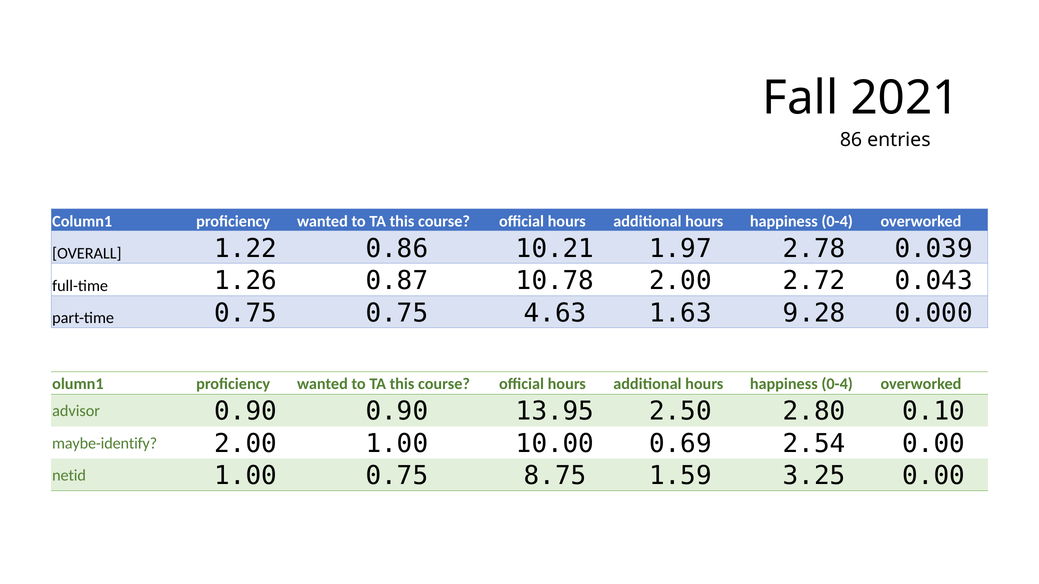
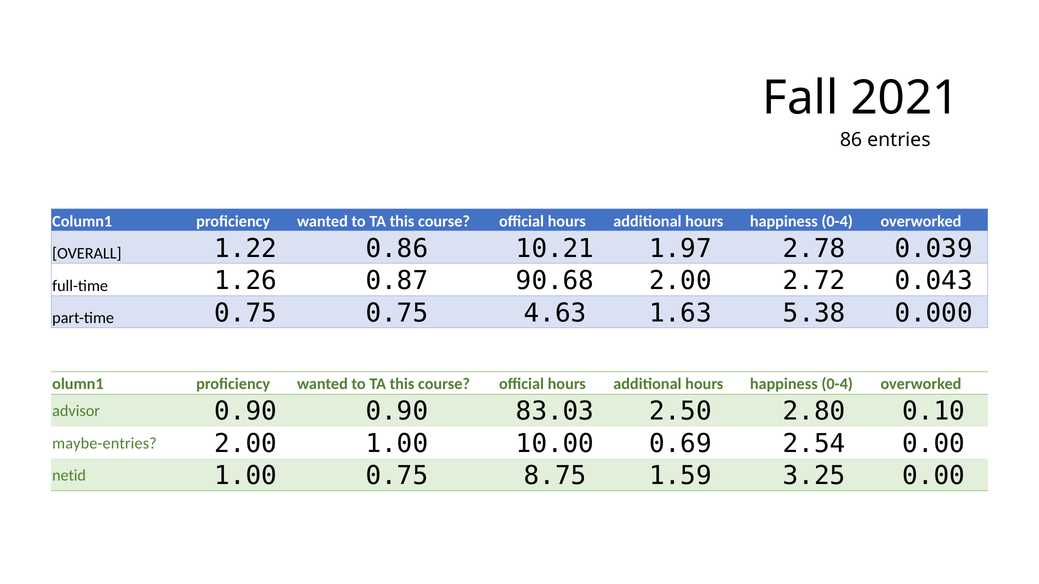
10.78: 10.78 -> 90.68
9.28: 9.28 -> 5.38
13.95: 13.95 -> 83.03
maybe-identify: maybe-identify -> maybe-entries
